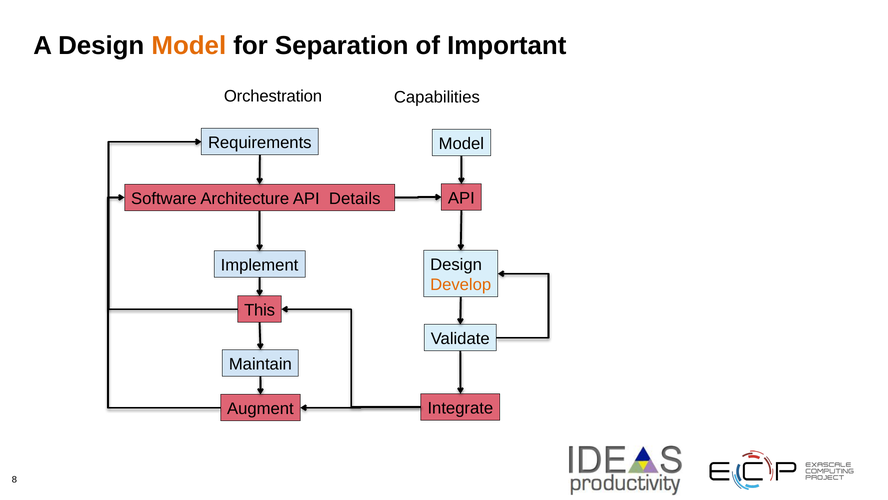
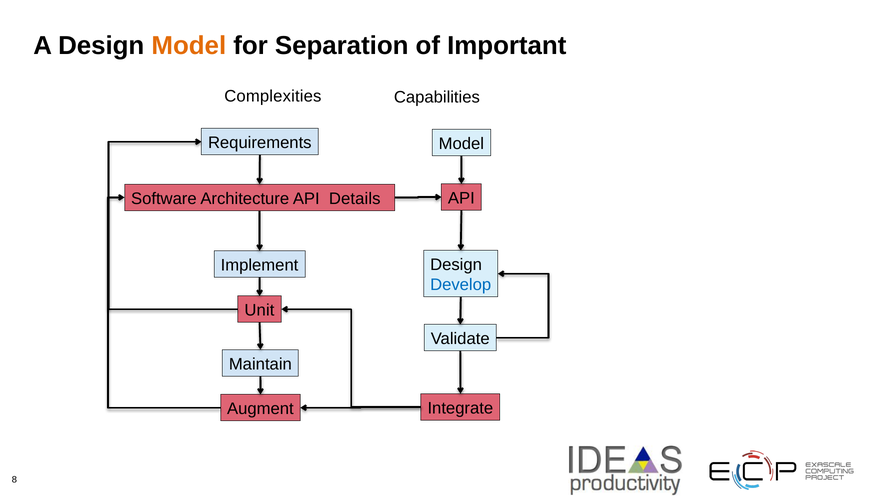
Orchestration: Orchestration -> Complexities
Develop colour: orange -> blue
This: This -> Unit
